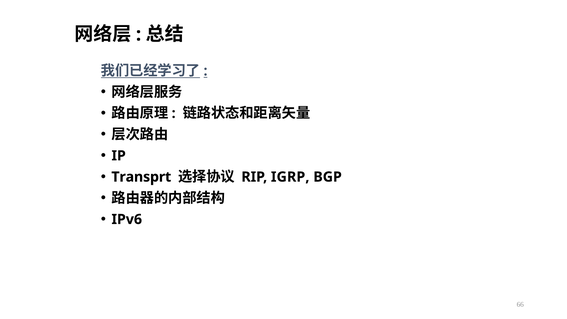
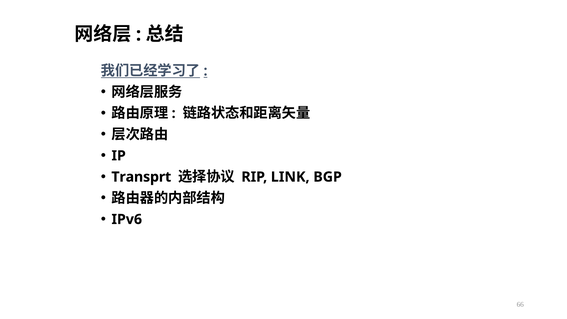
IGRP: IGRP -> LINK
